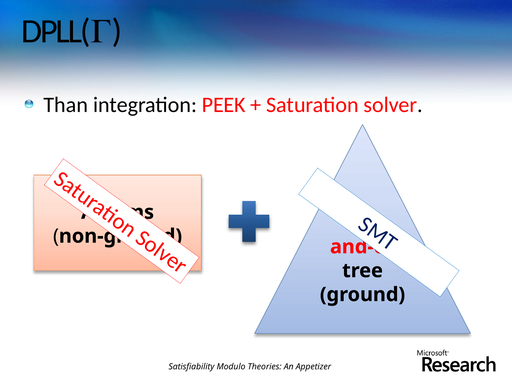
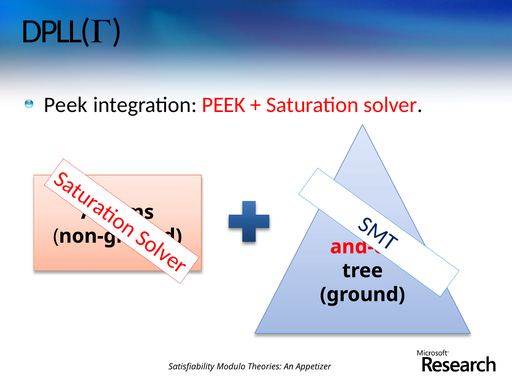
Than at (66, 105): Than -> Peek
